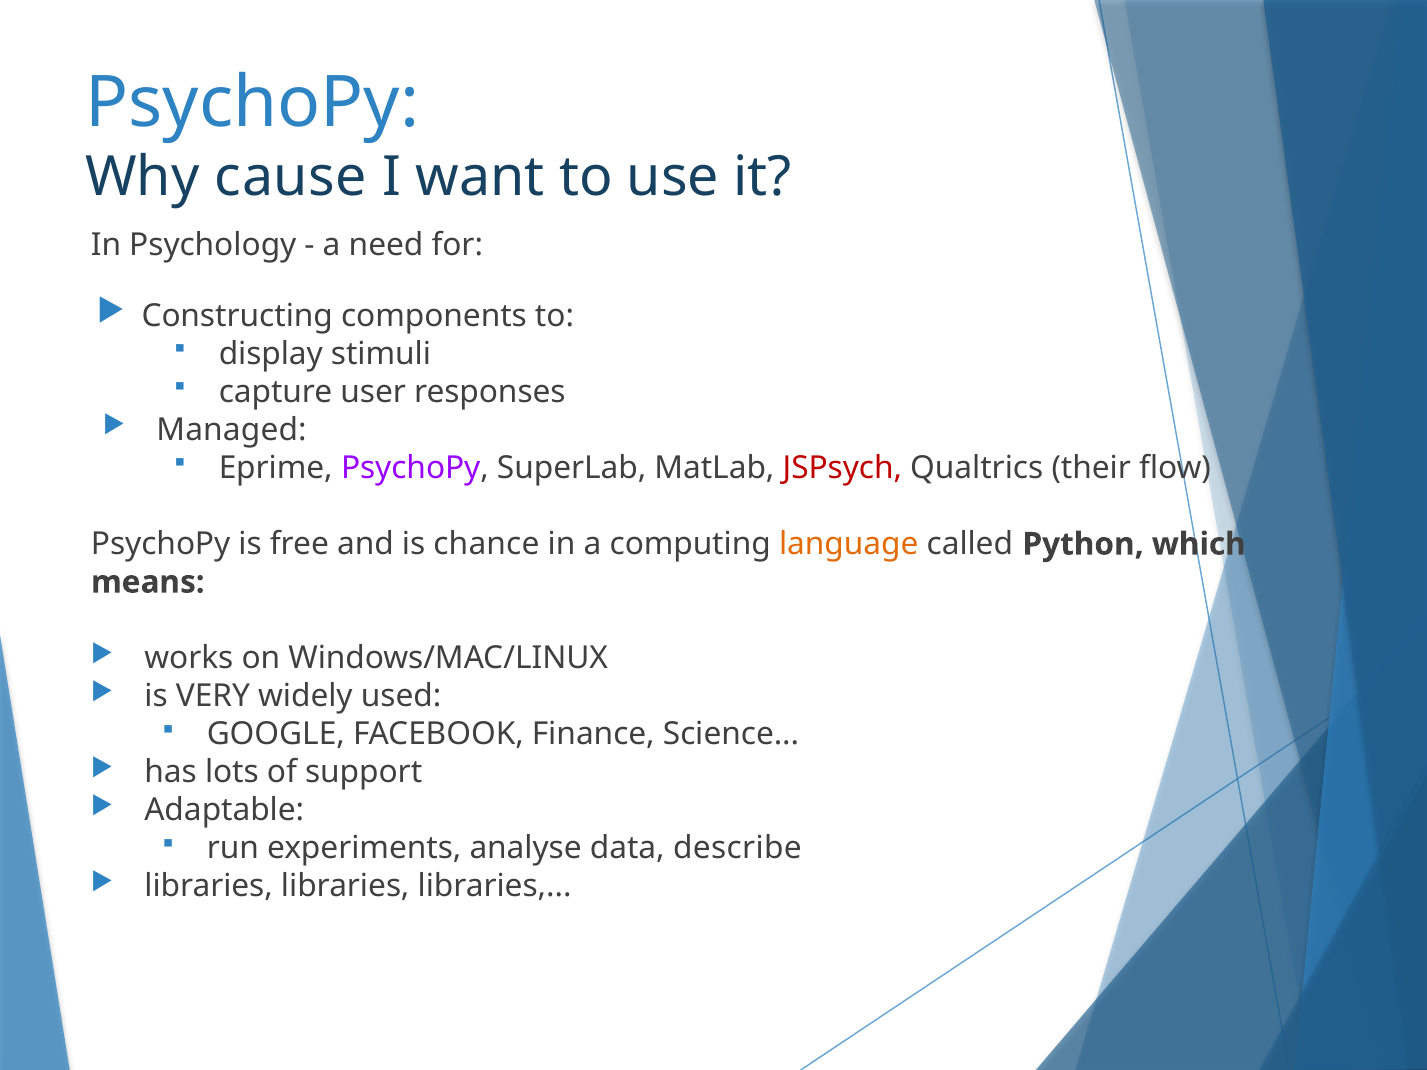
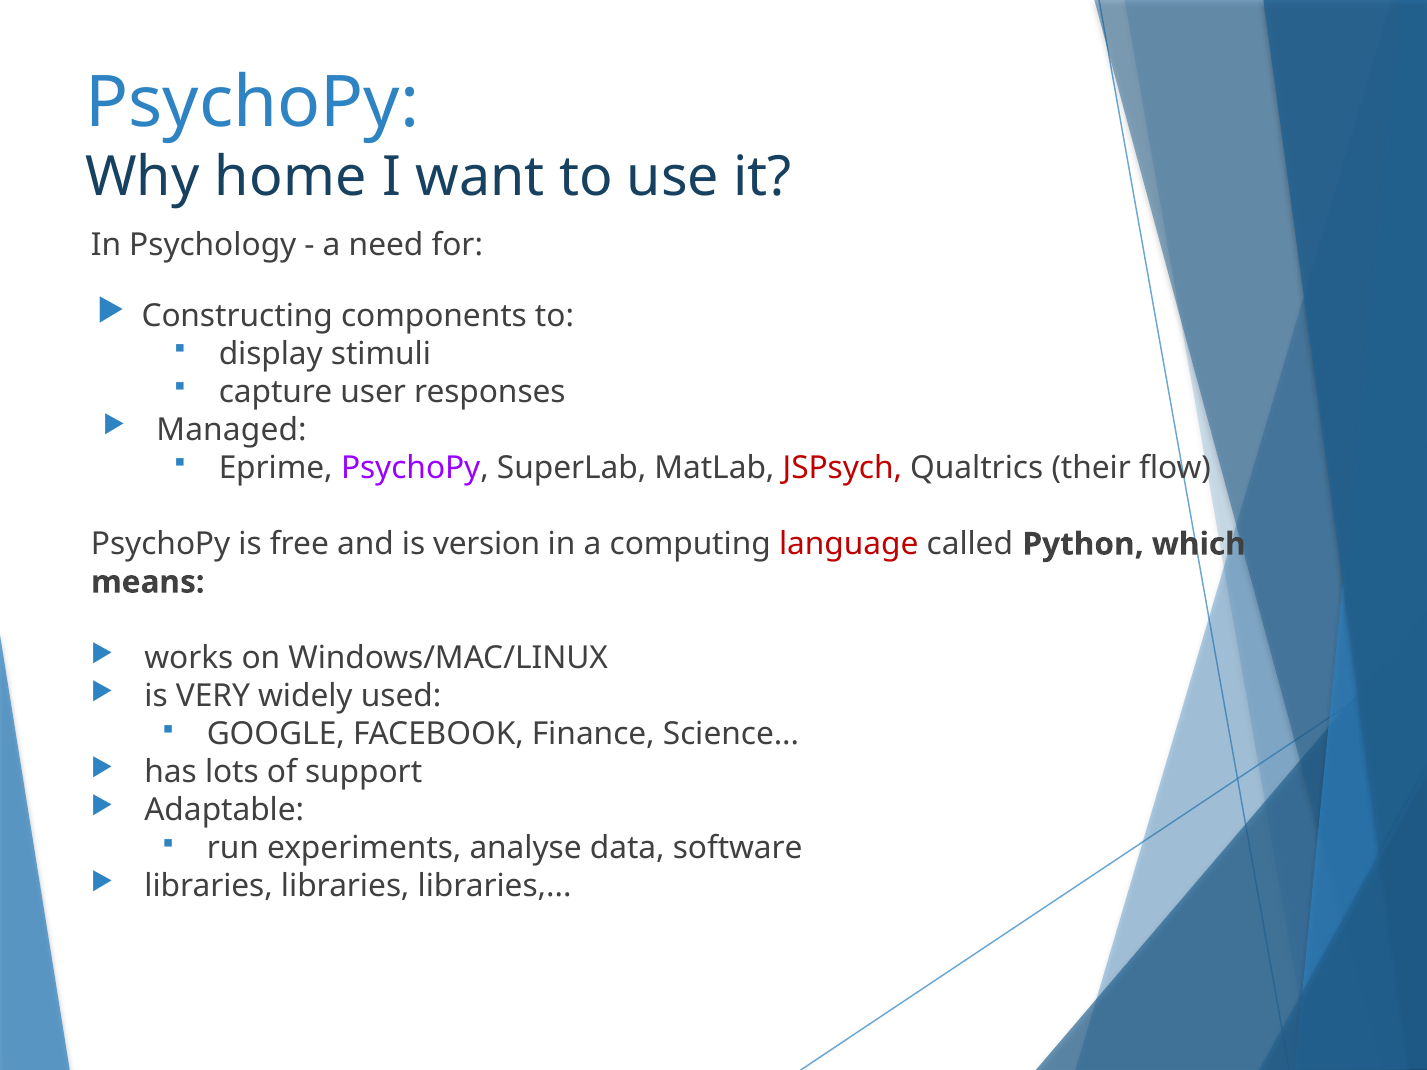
cause: cause -> home
chance: chance -> version
language colour: orange -> red
describe: describe -> software
